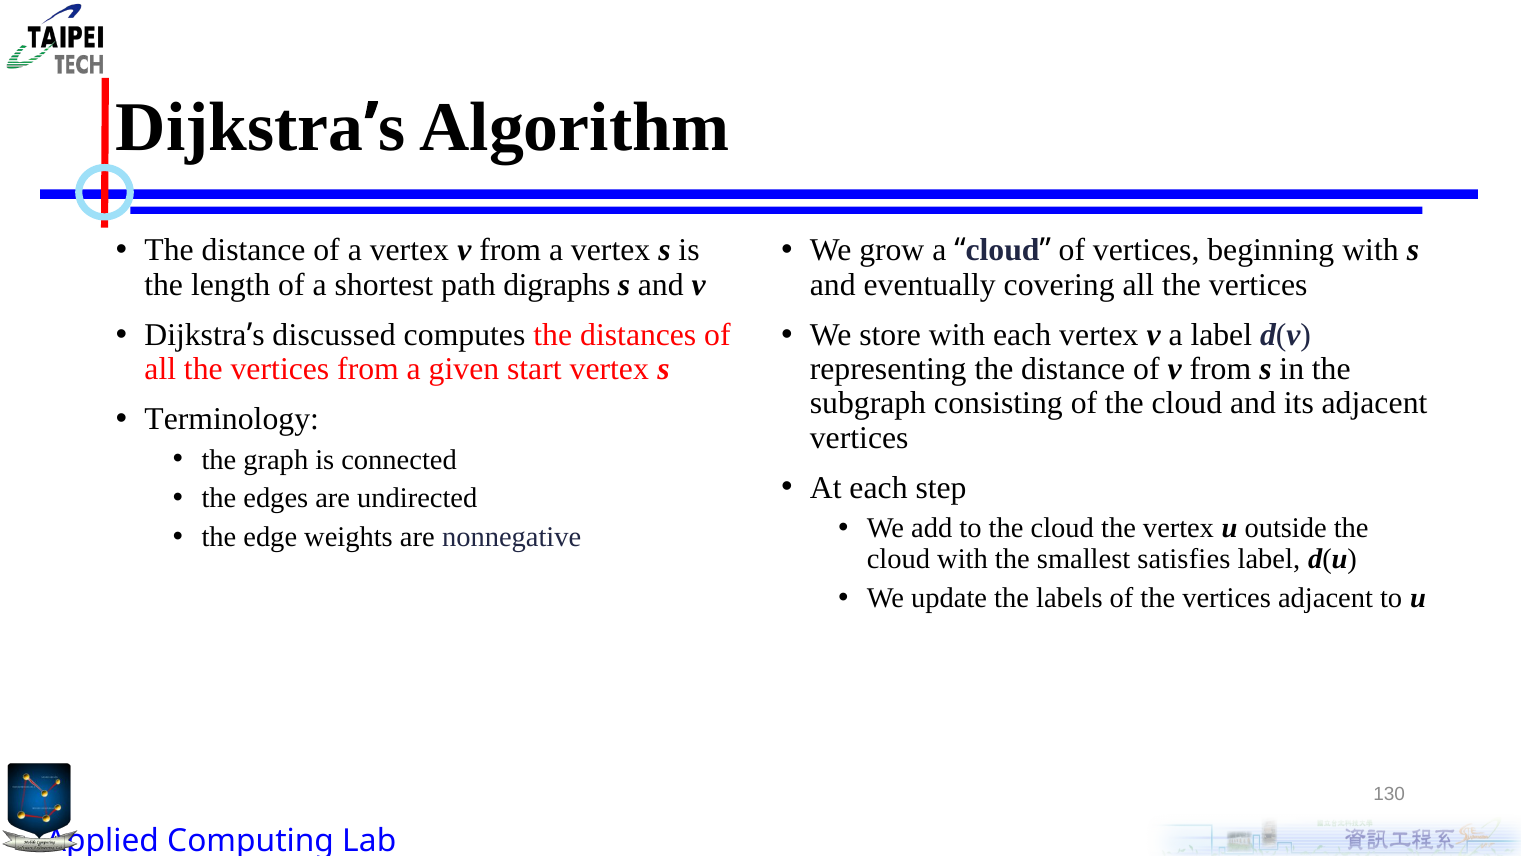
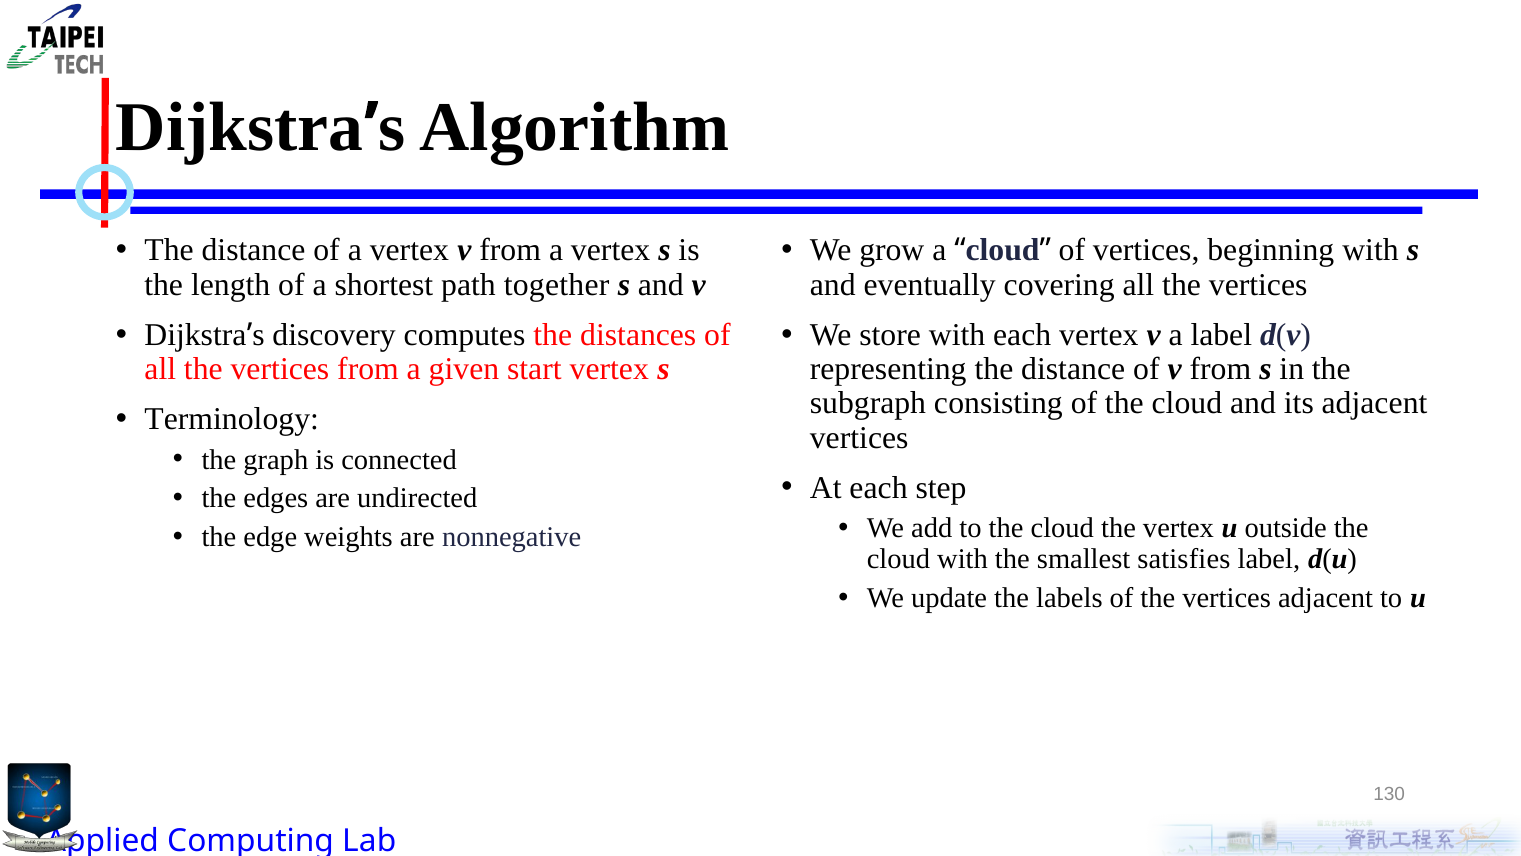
digraphs: digraphs -> together
discussed: discussed -> discovery
